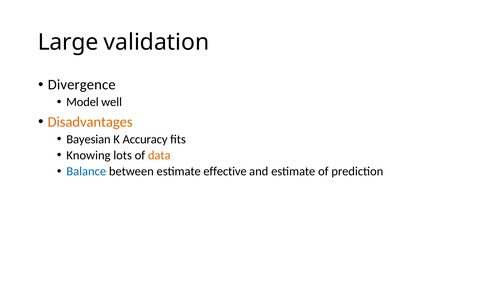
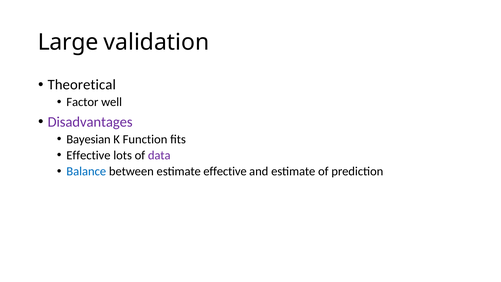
Divergence: Divergence -> Theoretical
Model: Model -> Factor
Disadvantages colour: orange -> purple
Accuracy: Accuracy -> Function
Knowing at (88, 155): Knowing -> Effective
data colour: orange -> purple
